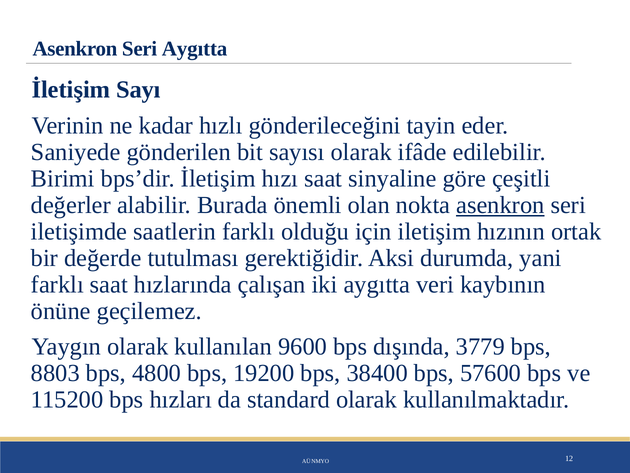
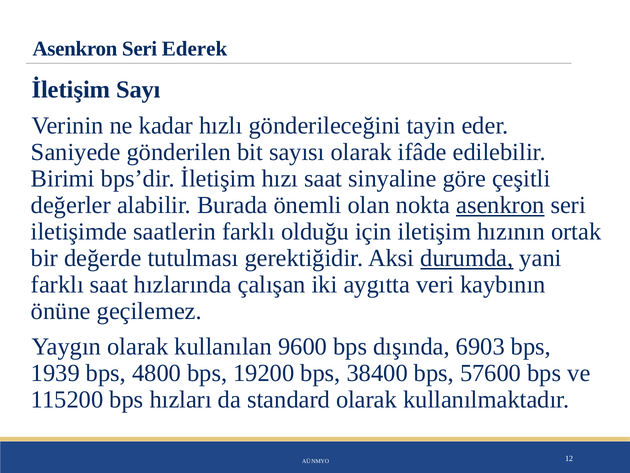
Seri Aygıtta: Aygıtta -> Ederek
durumda underline: none -> present
3779: 3779 -> 6903
8803: 8803 -> 1939
